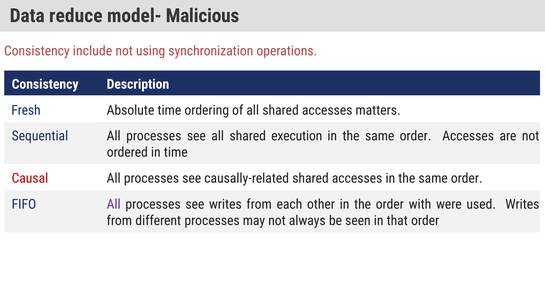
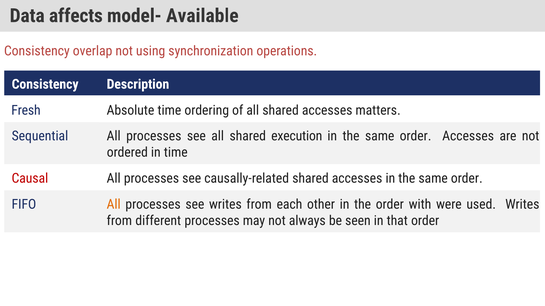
reduce: reduce -> affects
Malicious: Malicious -> Available
include: include -> overlap
All at (114, 205) colour: purple -> orange
